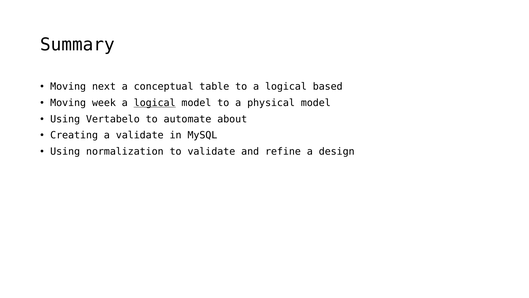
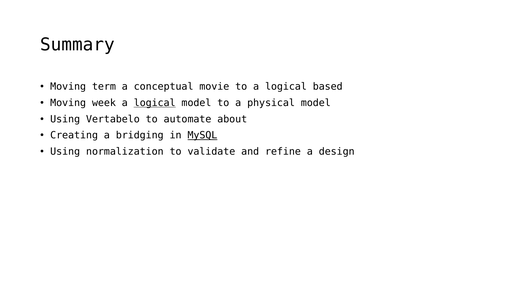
next: next -> term
table: table -> movie
a validate: validate -> bridging
MySQL underline: none -> present
